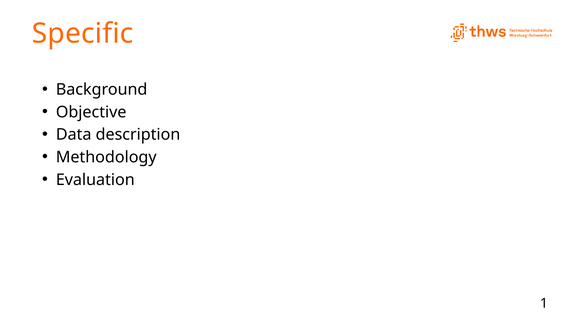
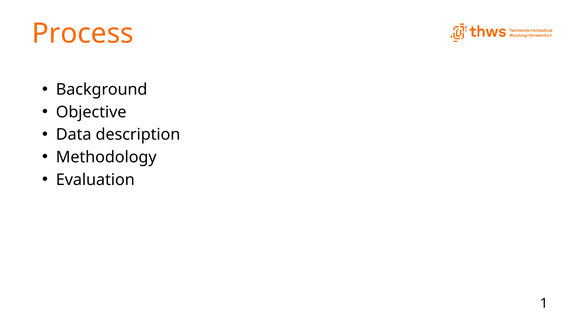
Specific: Specific -> Process
